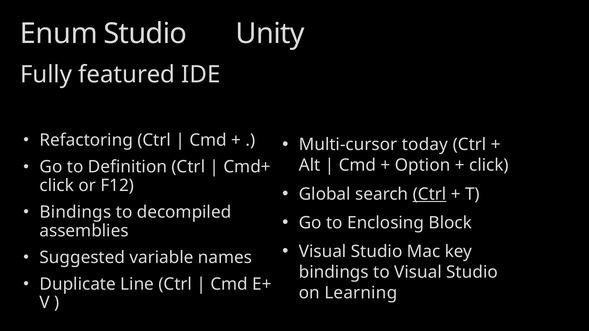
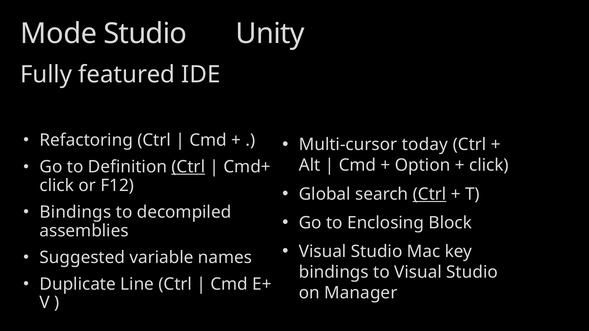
Enum: Enum -> Mode
Ctrl at (188, 167) underline: none -> present
Learning: Learning -> Manager
